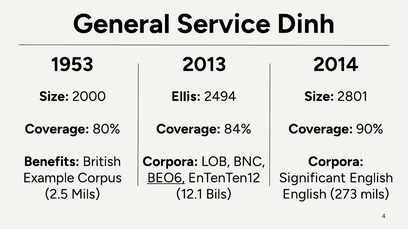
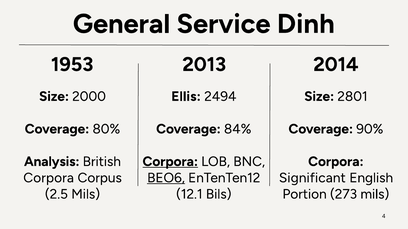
Benefits: Benefits -> Analysis
Corpora at (170, 162) underline: none -> present
Example at (49, 178): Example -> Corpora
English at (305, 195): English -> Portion
